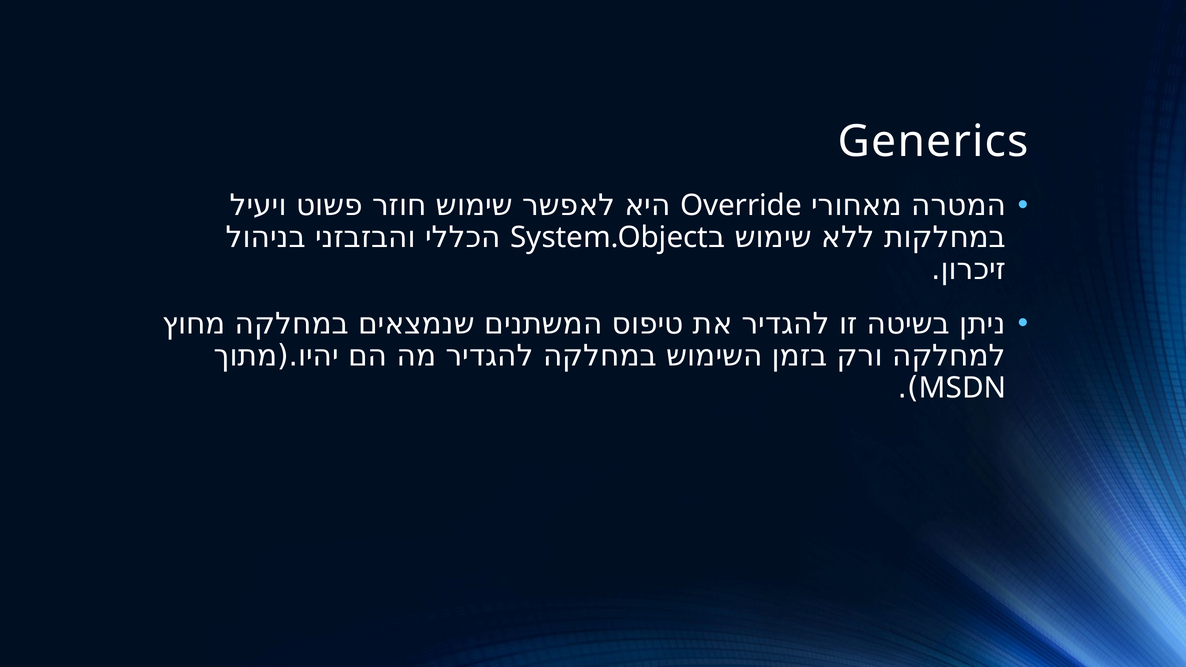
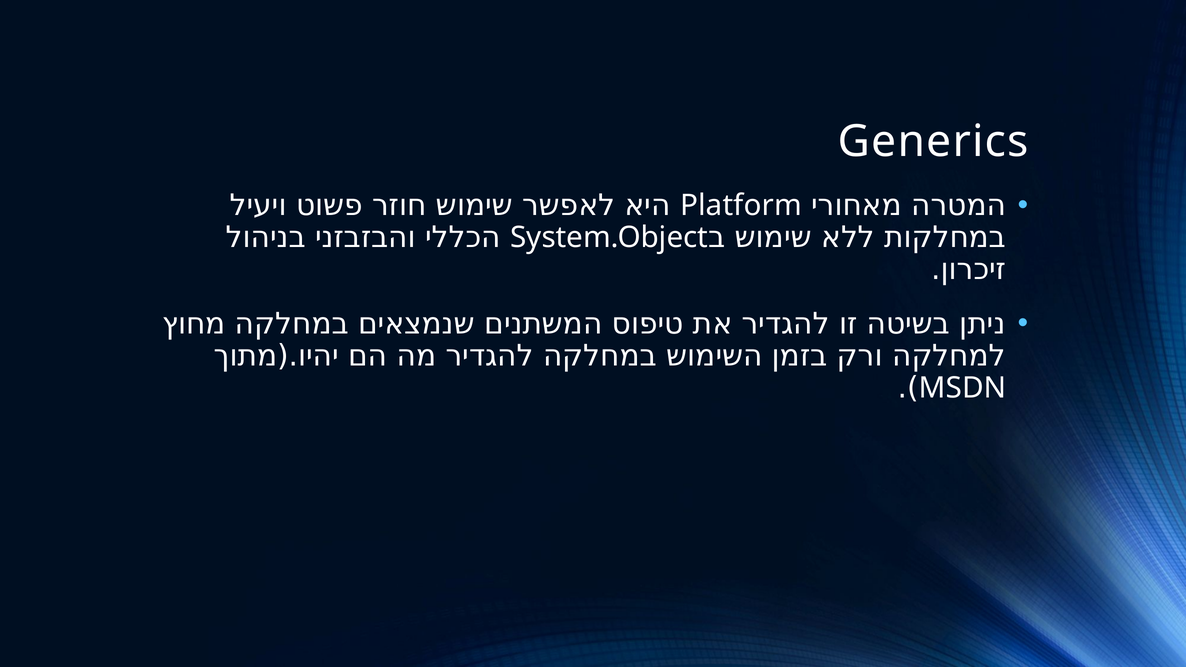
Override: Override -> Platform
